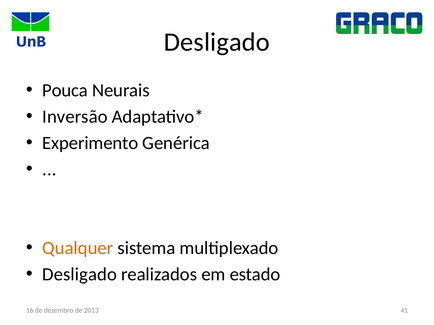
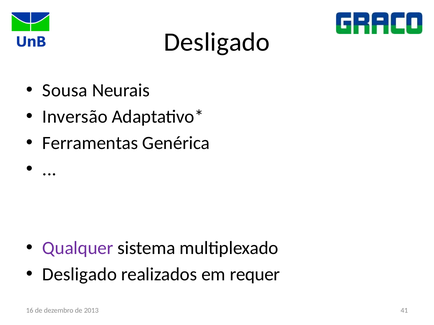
Pouca: Pouca -> Sousa
Experimento: Experimento -> Ferramentas
Qualquer colour: orange -> purple
estado: estado -> requer
